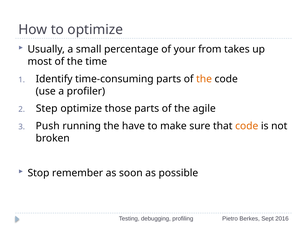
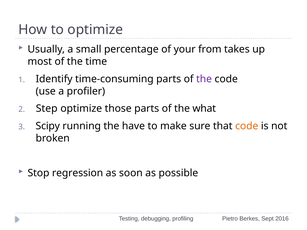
the at (204, 79) colour: orange -> purple
agile: agile -> what
Push: Push -> Scipy
remember: remember -> regression
